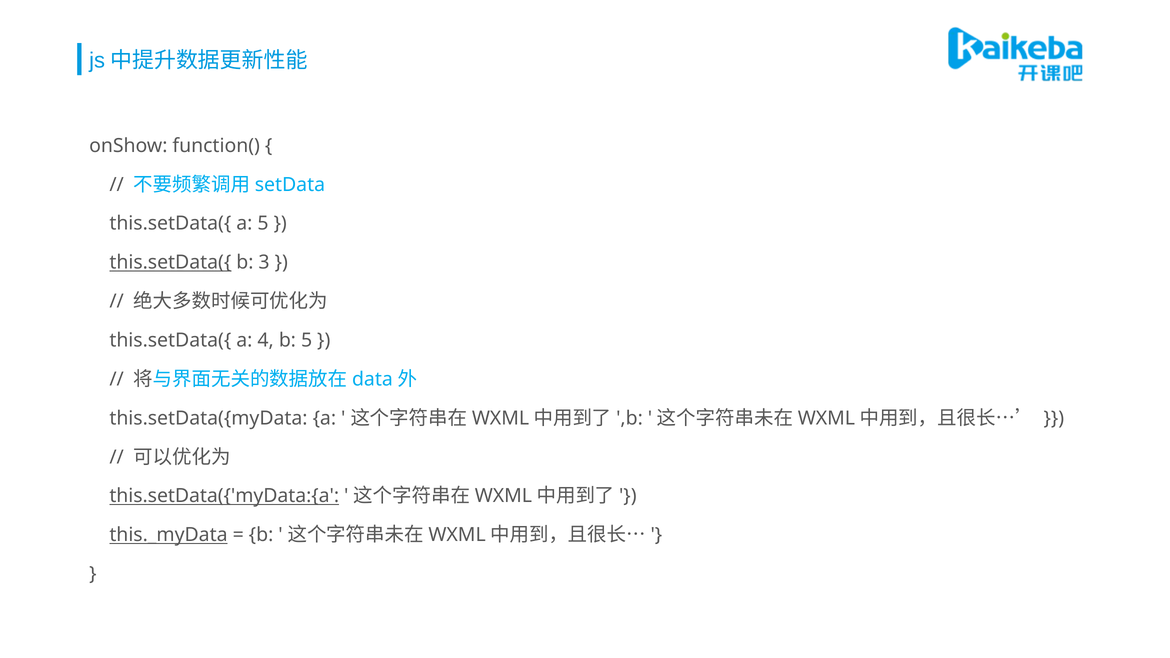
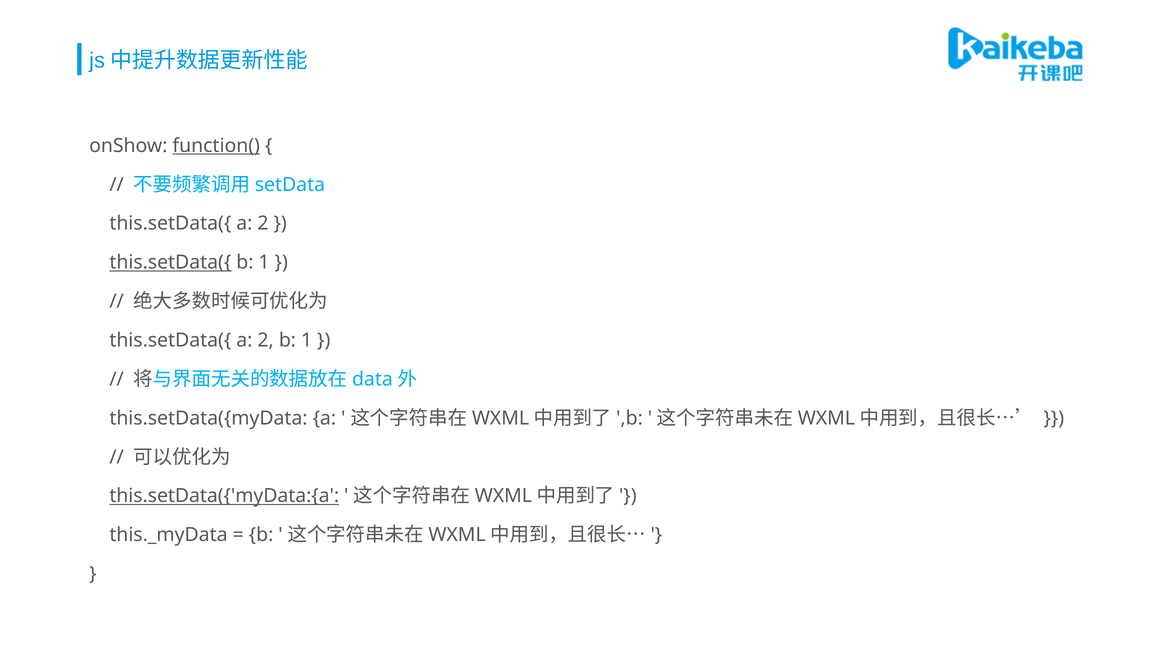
function( underline: none -> present
5 at (263, 224): 5 -> 2
3 at (264, 263): 3 -> 1
4 at (266, 340): 4 -> 2
5 at (307, 340): 5 -> 1
this._myData underline: present -> none
